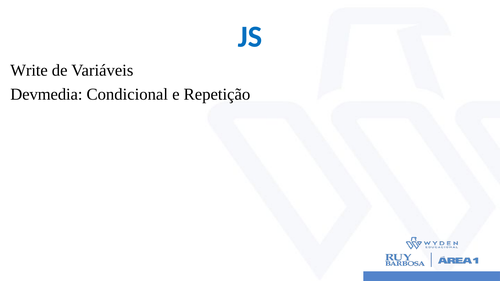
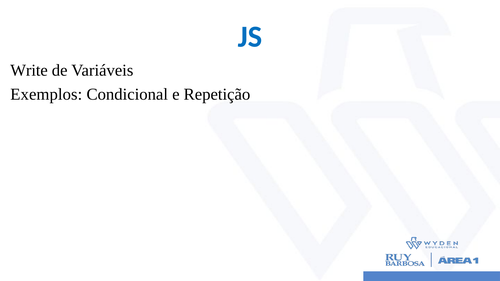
Devmedia: Devmedia -> Exemplos
